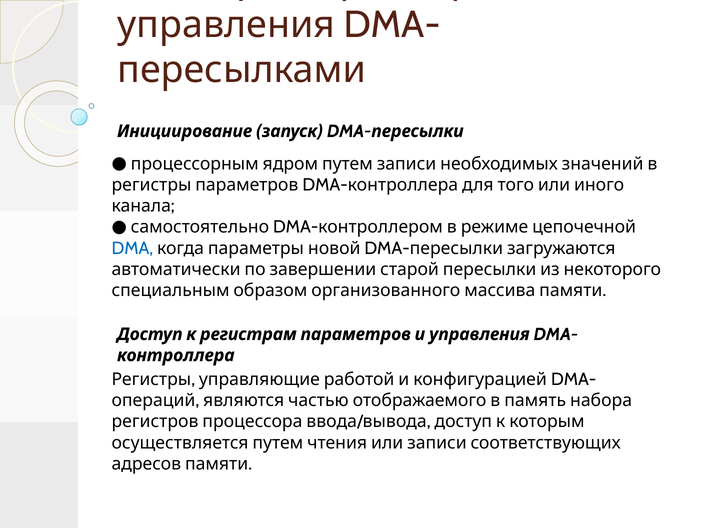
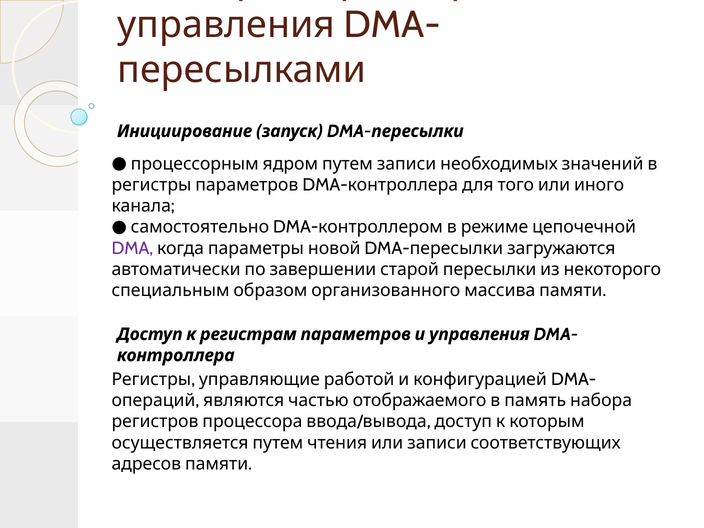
DMA colour: blue -> purple
